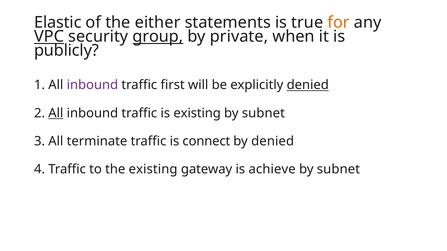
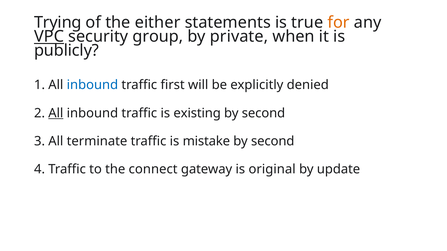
Elastic: Elastic -> Trying
group underline: present -> none
inbound at (92, 85) colour: purple -> blue
denied at (308, 85) underline: present -> none
subnet at (263, 113): subnet -> second
connect: connect -> mistake
denied at (273, 141): denied -> second
the existing: existing -> connect
achieve: achieve -> original
subnet at (338, 170): subnet -> update
